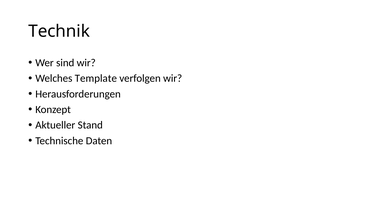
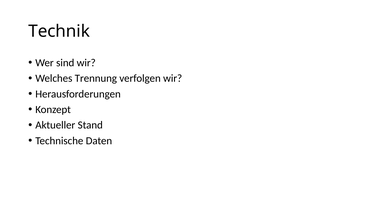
Template: Template -> Trennung
